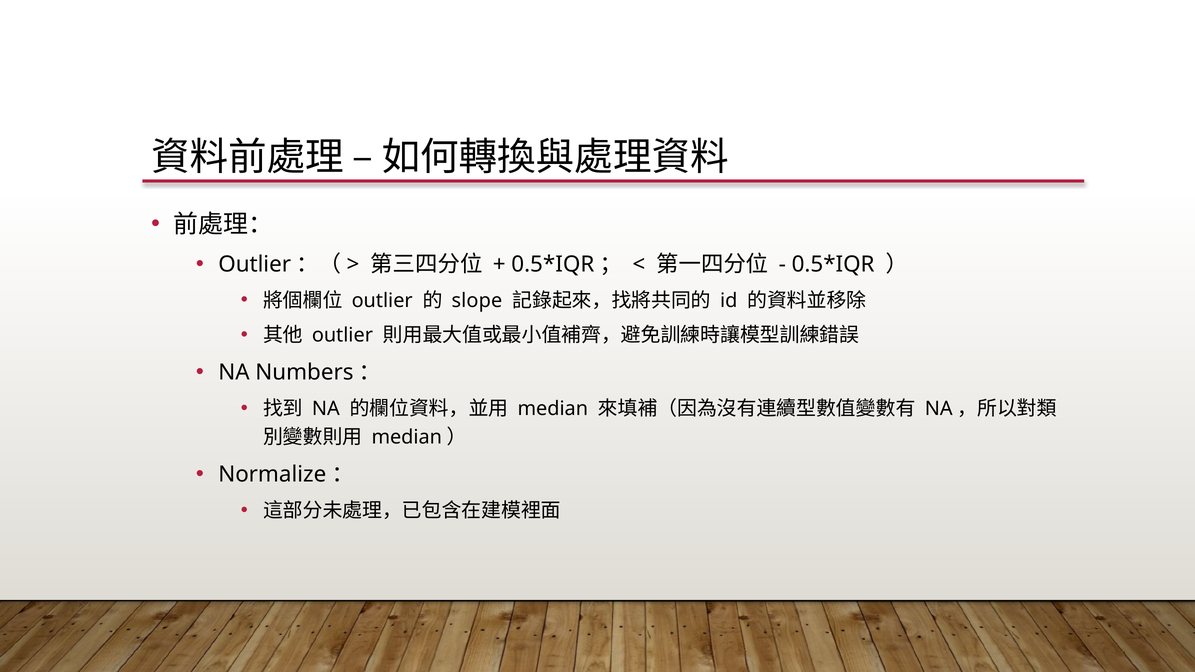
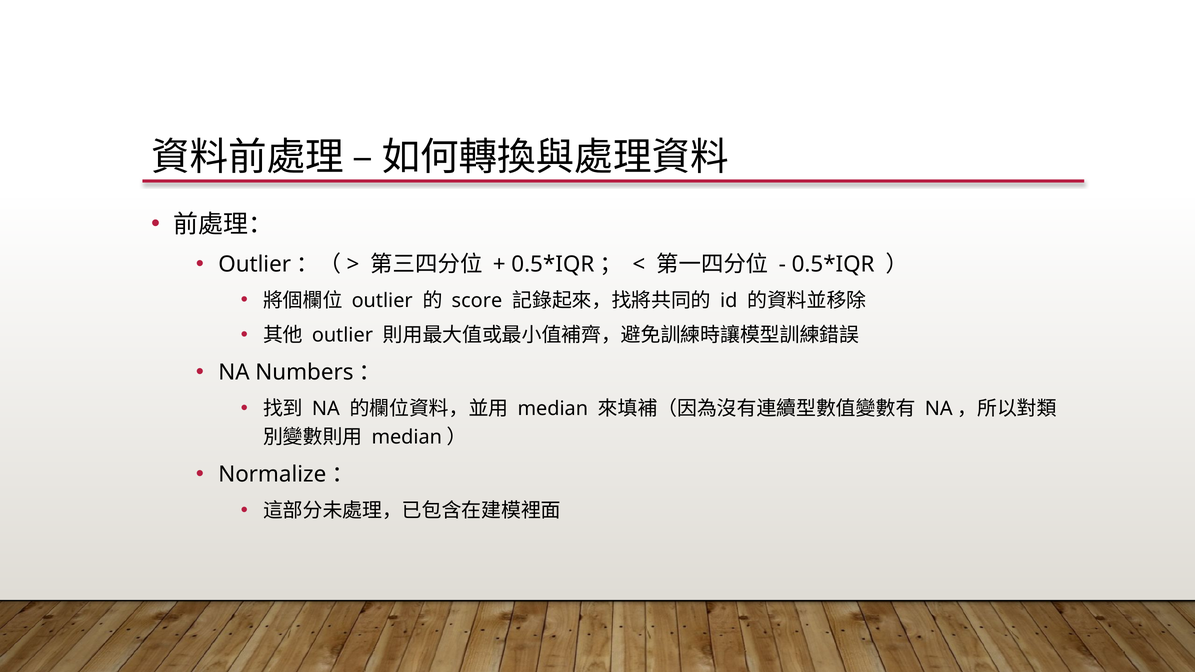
slope: slope -> score
